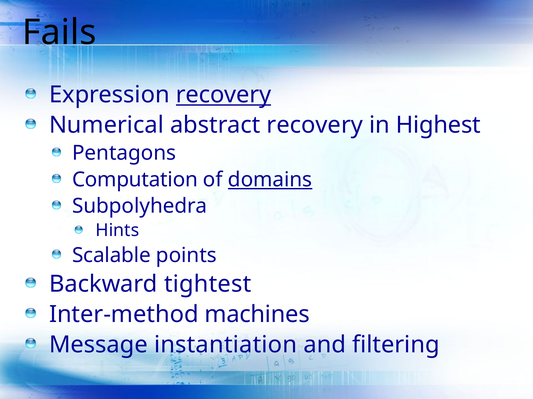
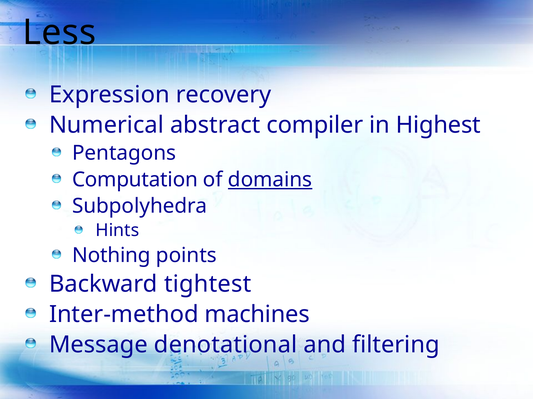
Fails: Fails -> Less
recovery at (224, 95) underline: present -> none
abstract recovery: recovery -> compiler
Scalable: Scalable -> Nothing
instantiation: instantiation -> denotational
